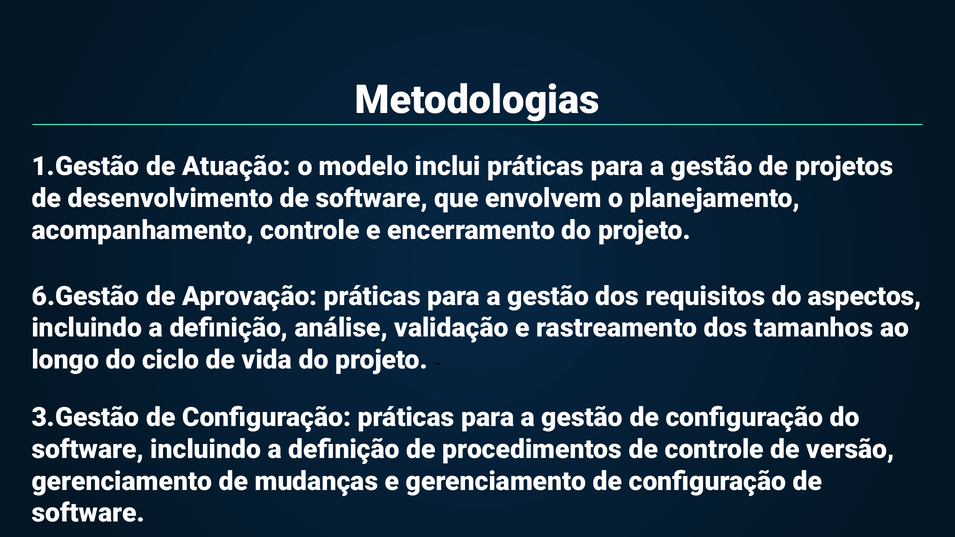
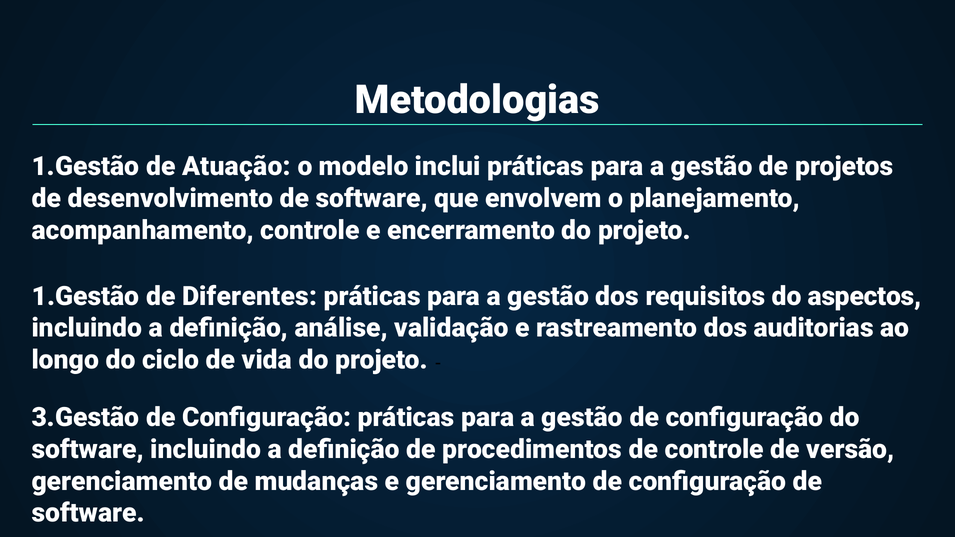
6.Gestão at (86, 296): 6.Gestão -> 1.Gestão
Aprovação: Aprovação -> Diferentes
tamanhos: tamanhos -> auditorias
